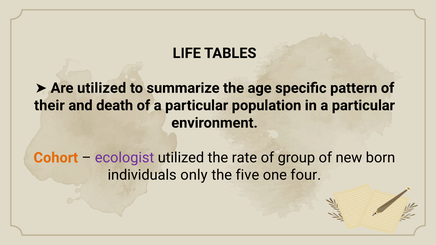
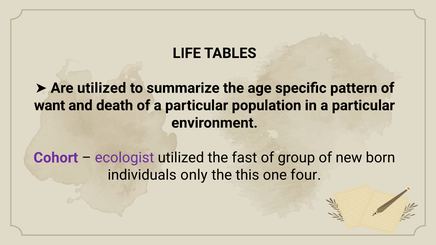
their: their -> want
Cohort colour: orange -> purple
rate: rate -> fast
five: five -> this
